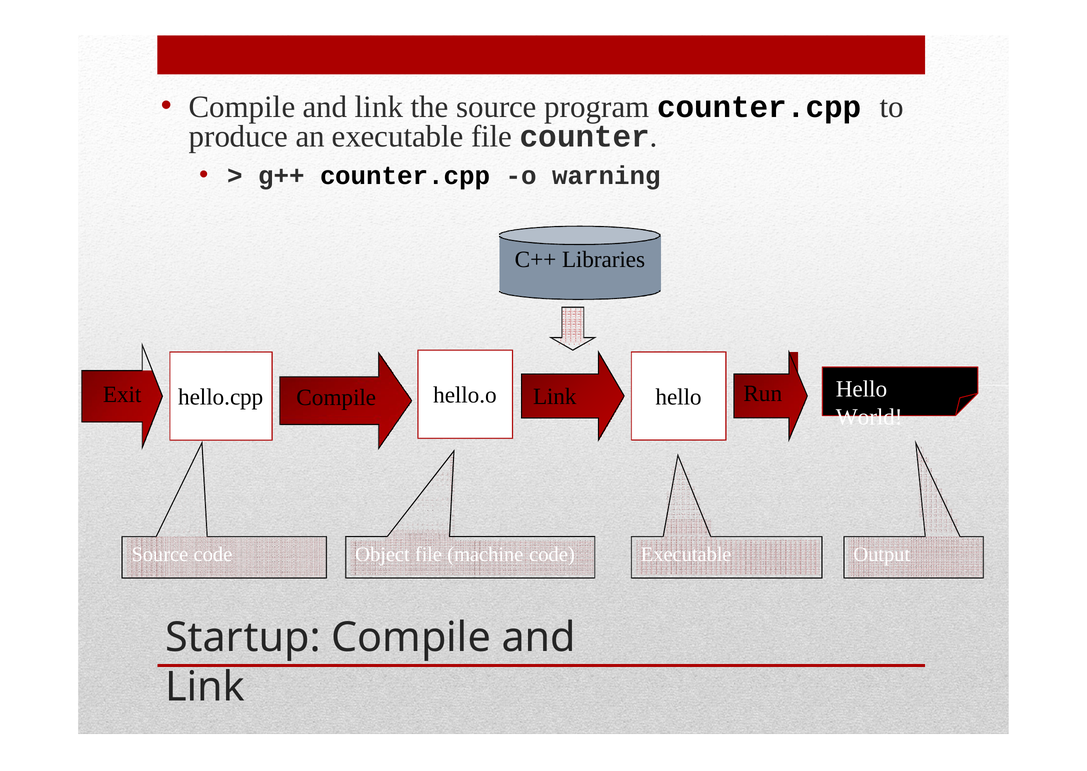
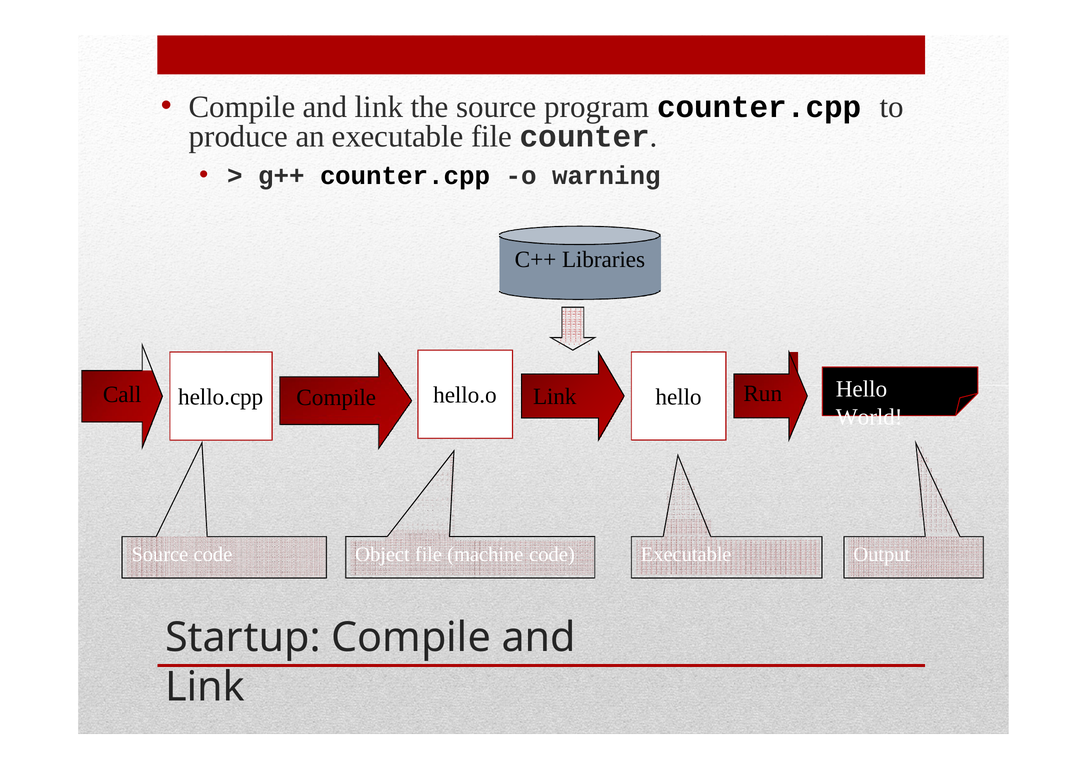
Exit: Exit -> Call
